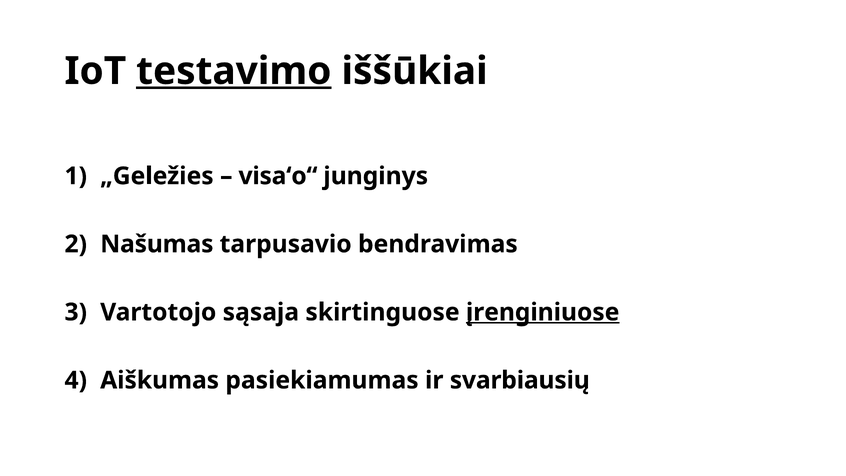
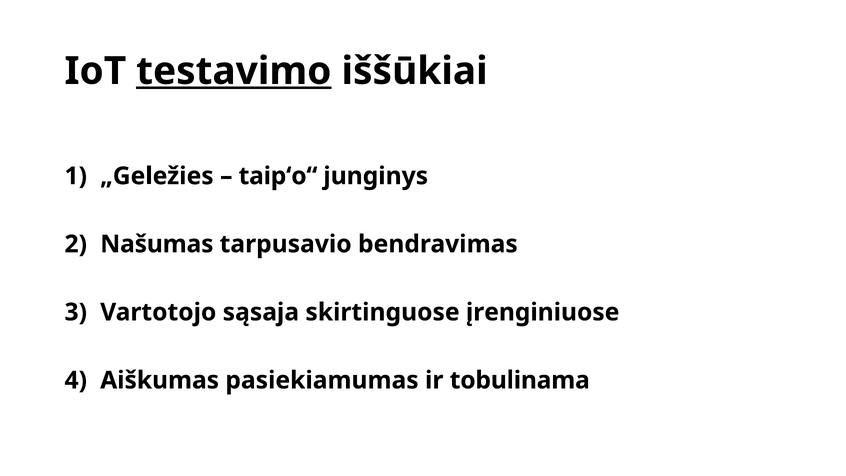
visa‘o“: visa‘o“ -> taip‘o“
įrenginiuose underline: present -> none
svarbiausių: svarbiausių -> tobulinama
